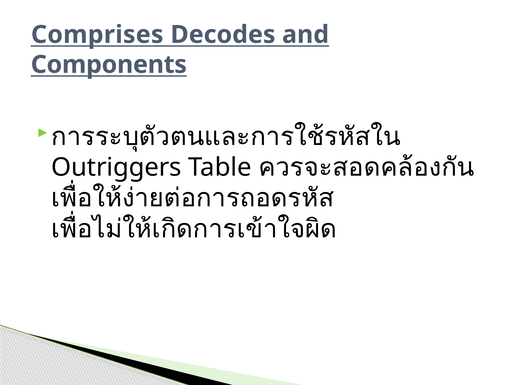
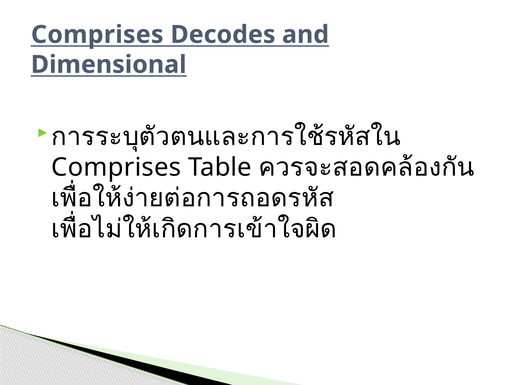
Components: Components -> Dimensional
Outriggers at (116, 168): Outriggers -> Comprises
